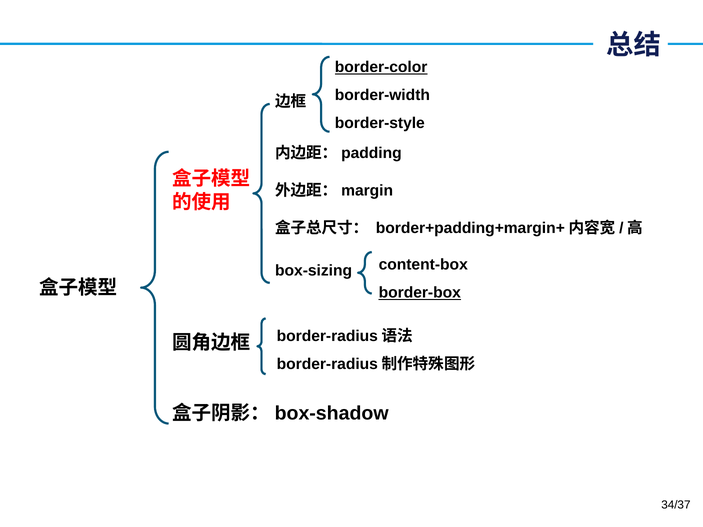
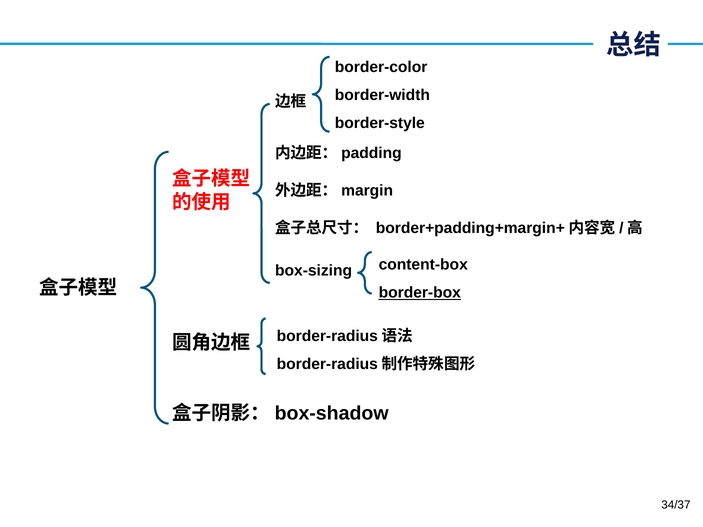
border-color underline: present -> none
